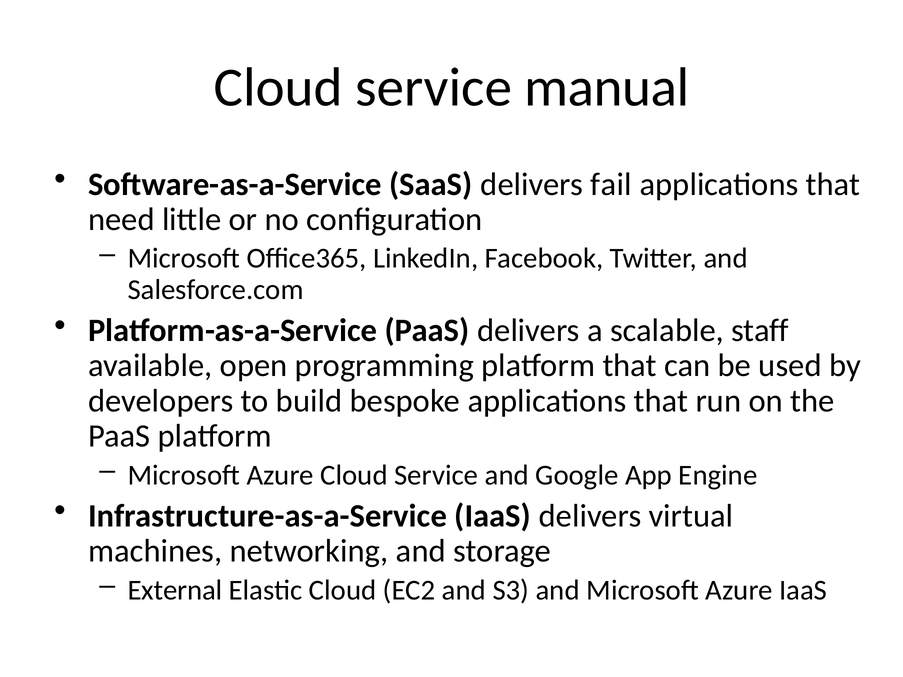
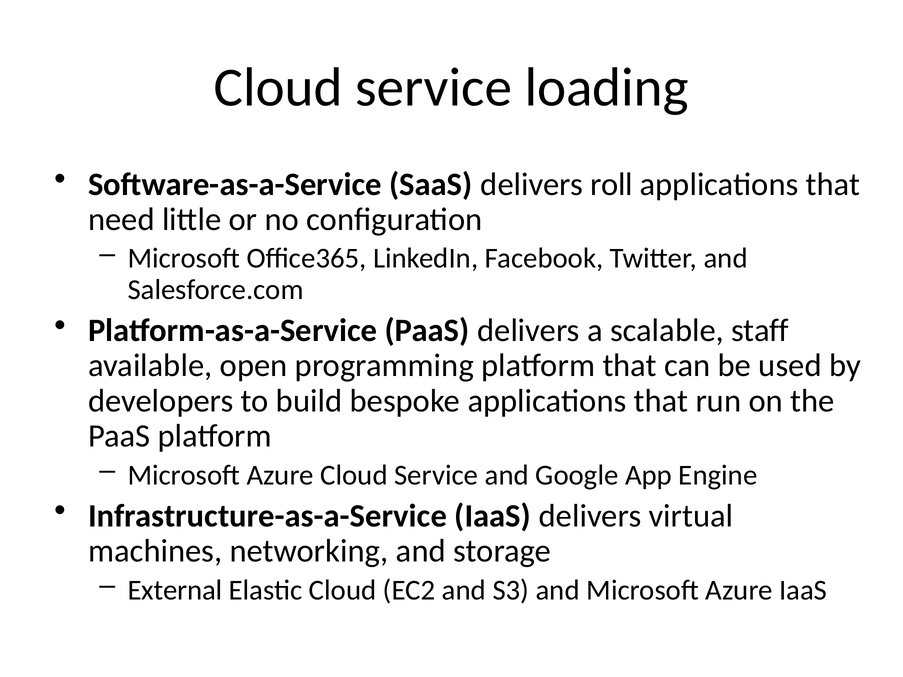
manual: manual -> loading
fail: fail -> roll
